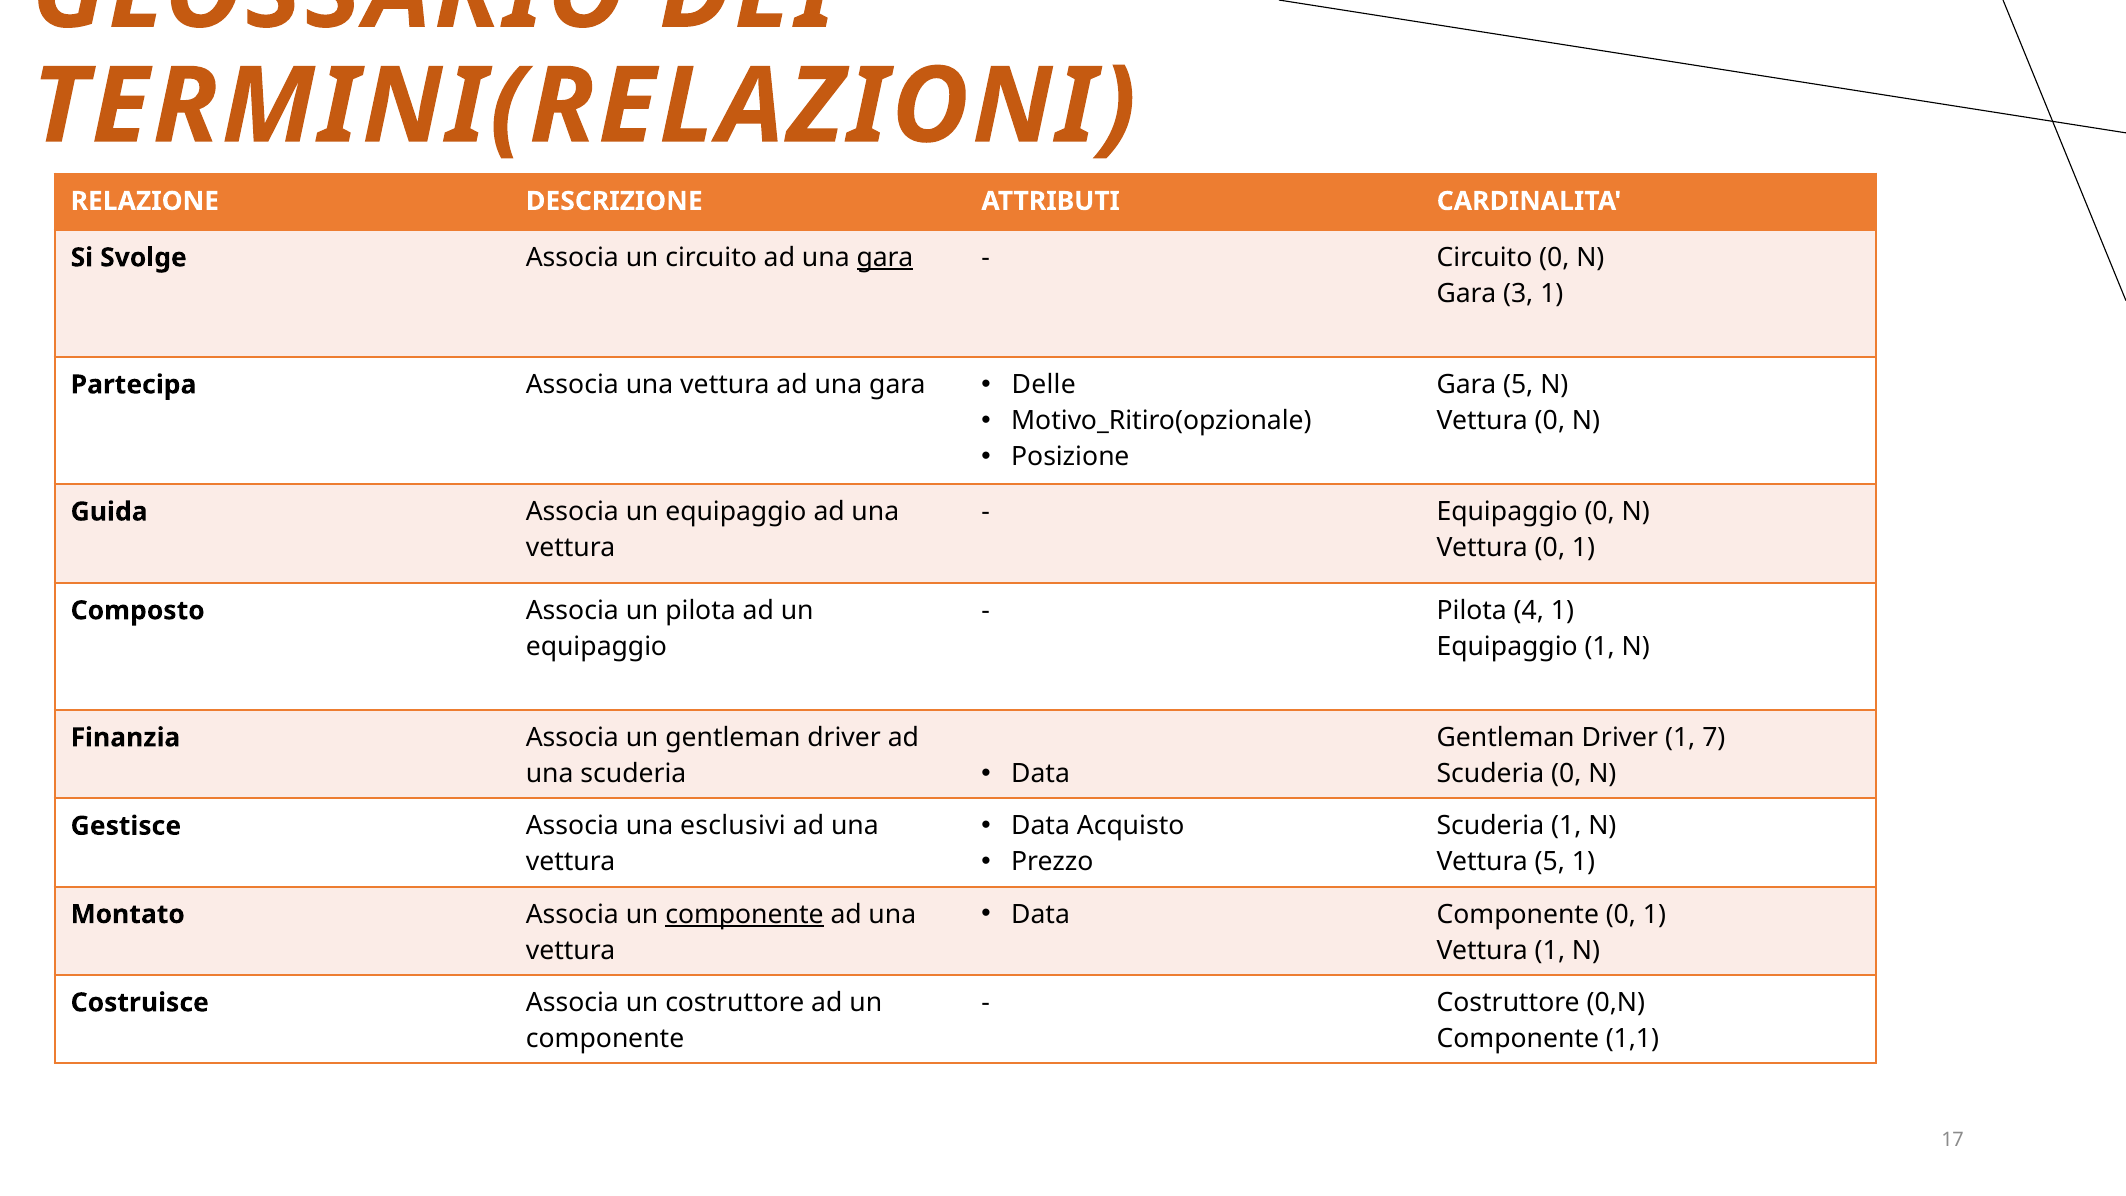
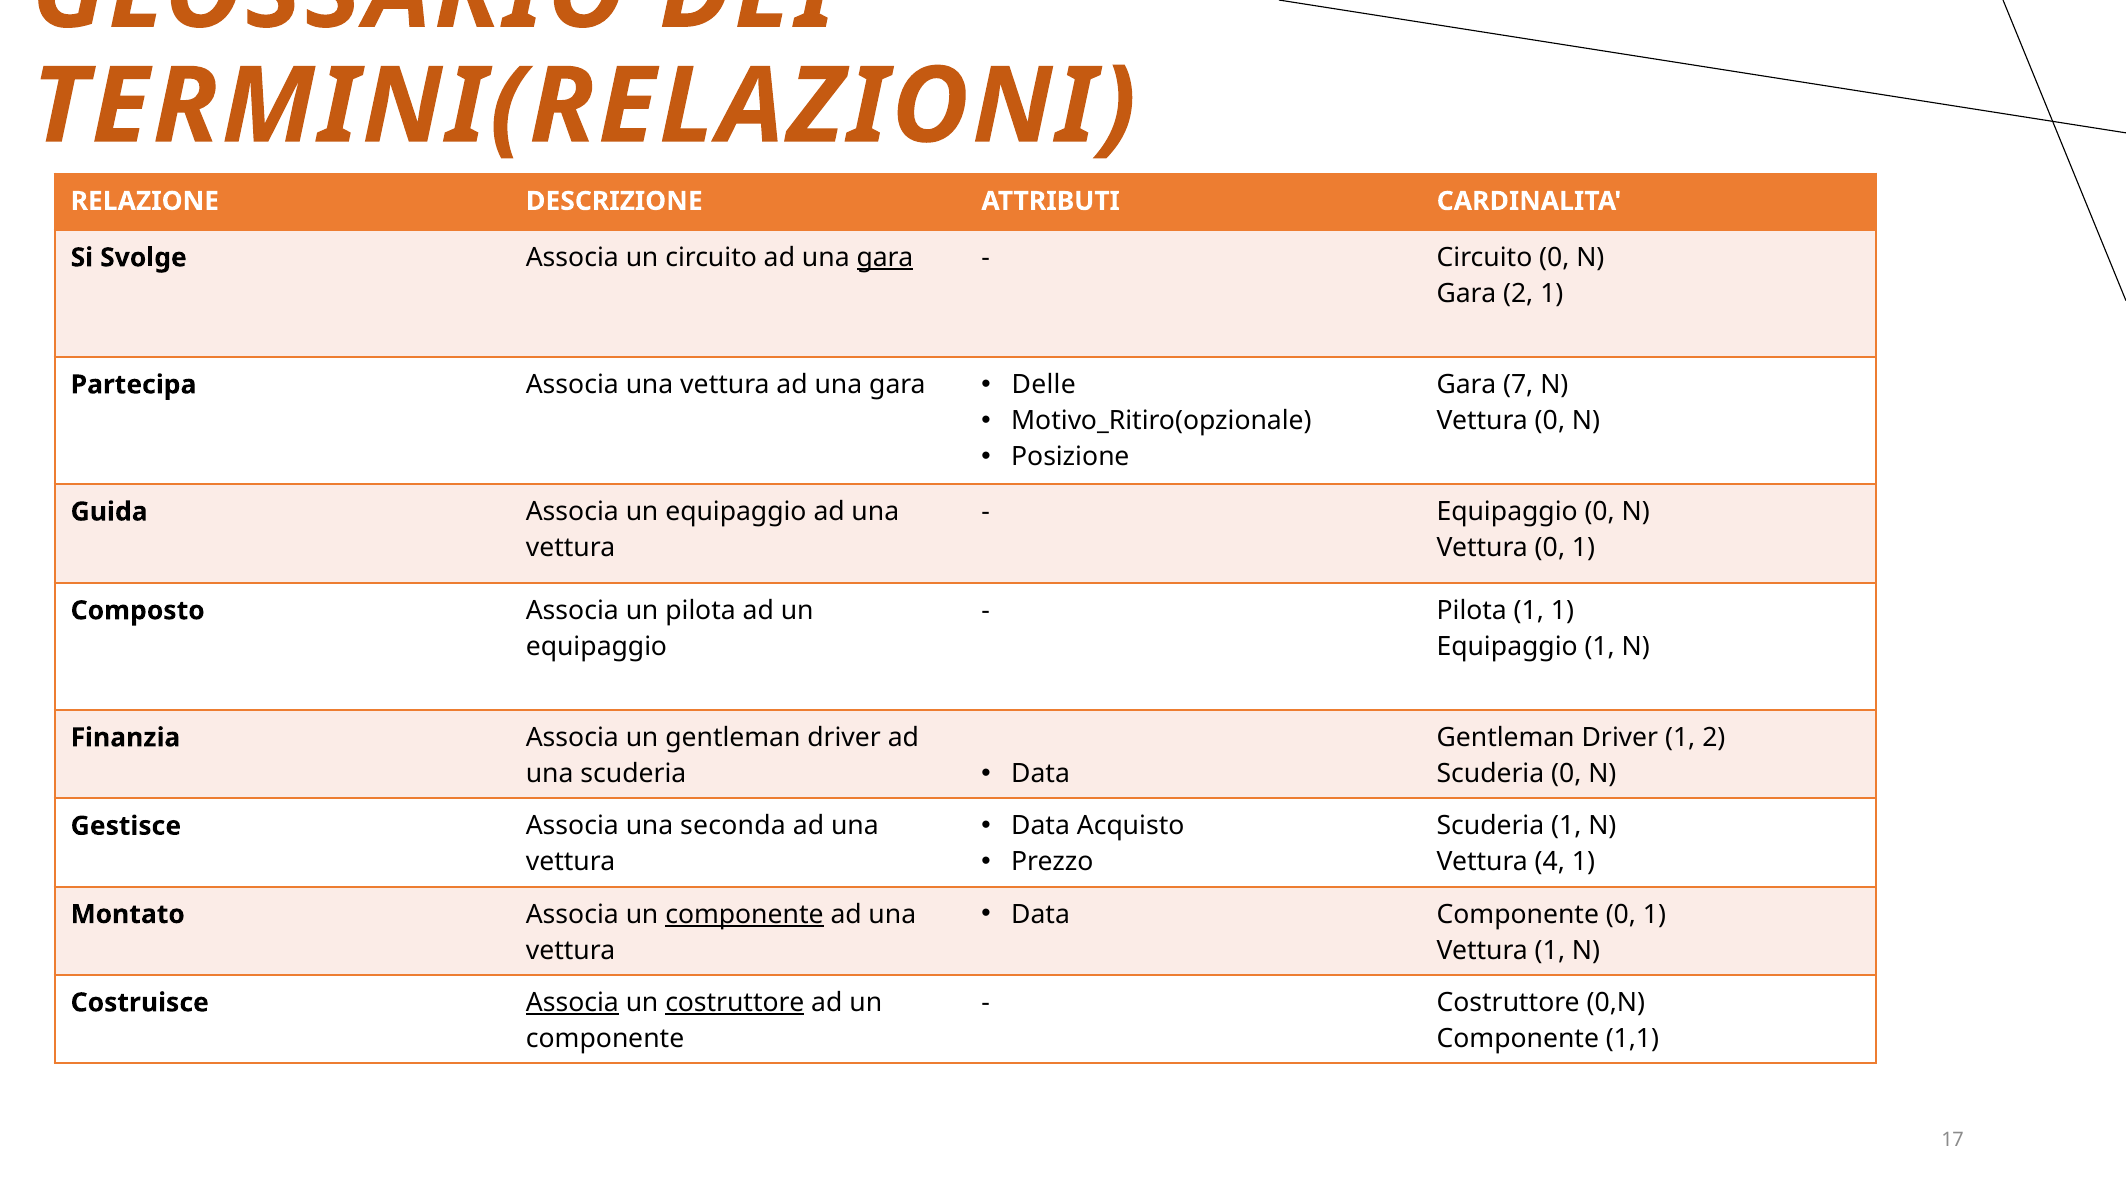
Gara 3: 3 -> 2
Gara 5: 5 -> 7
Pilota 4: 4 -> 1
1 7: 7 -> 2
esclusivi: esclusivi -> seconda
Vettura 5: 5 -> 4
Associa at (572, 1003) underline: none -> present
costruttore at (735, 1003) underline: none -> present
